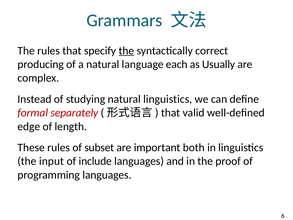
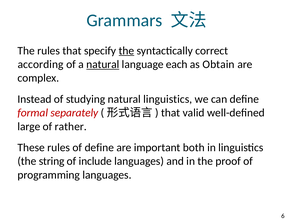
producing: producing -> according
natural at (103, 64) underline: none -> present
Usually: Usually -> Obtain
edge: edge -> large
length: length -> rather
of subset: subset -> define
input: input -> string
